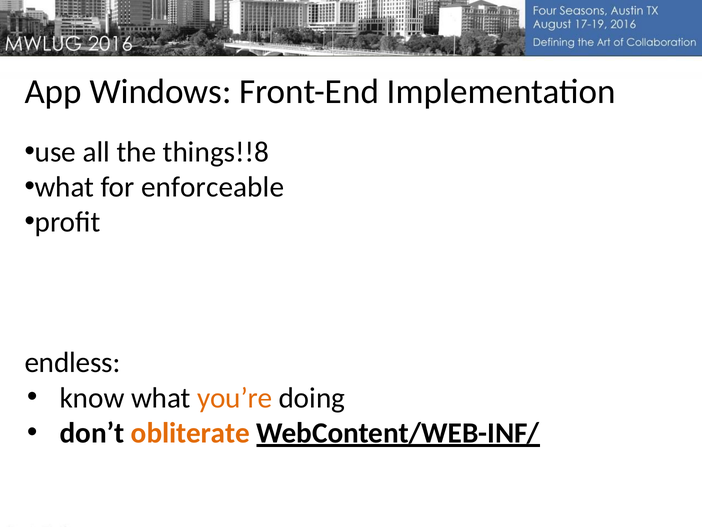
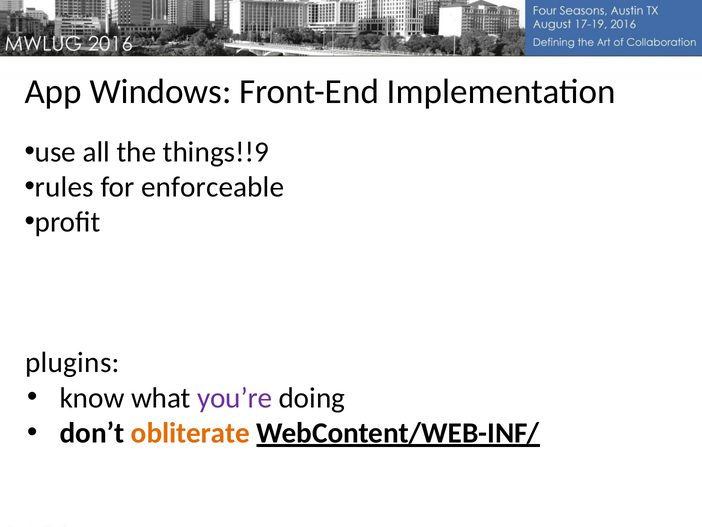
things!!8: things!!8 -> things!!9
what at (64, 187): what -> rules
endless: endless -> plugins
you’re colour: orange -> purple
